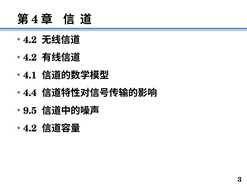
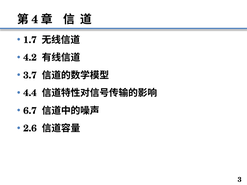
4.2 at (30, 40): 4.2 -> 1.7
4.1: 4.1 -> 3.7
9.5: 9.5 -> 6.7
4.2 at (30, 129): 4.2 -> 2.6
